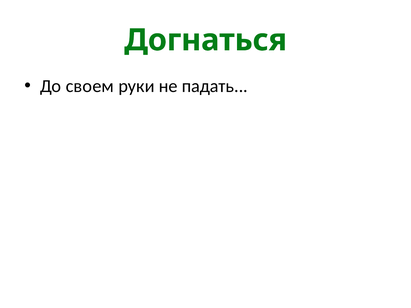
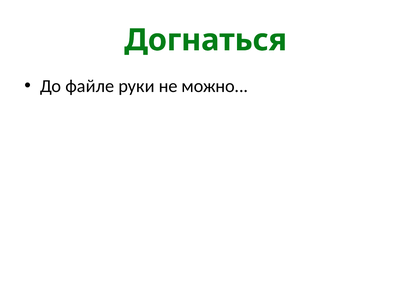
своем: своем -> файле
падать: падать -> можно
